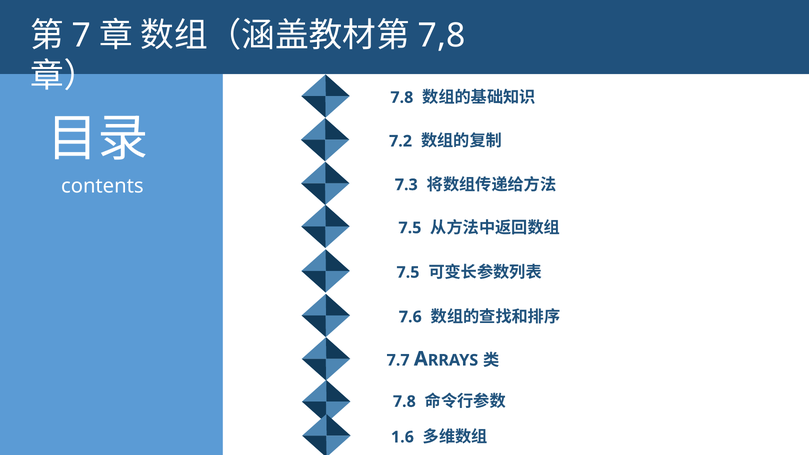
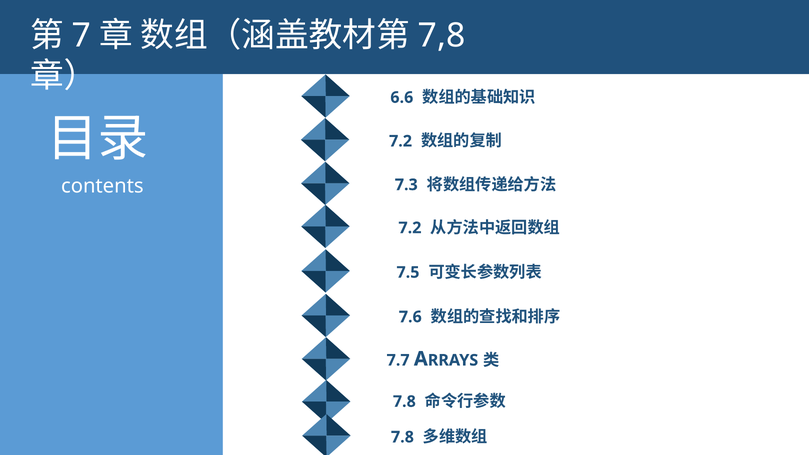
7.8 at (402, 98): 7.8 -> 6.6
7.5 at (410, 228): 7.5 -> 7.2
1.6 at (402, 437): 1.6 -> 7.8
